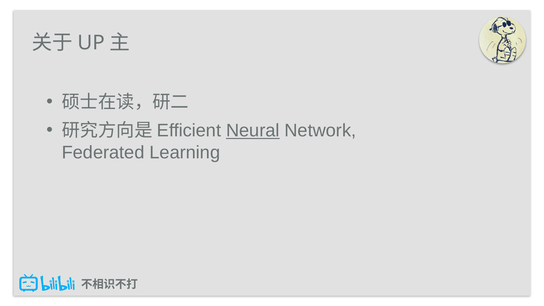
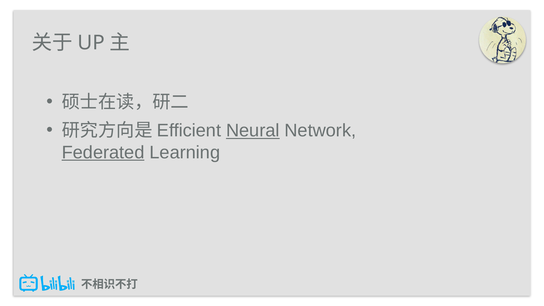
Federated underline: none -> present
